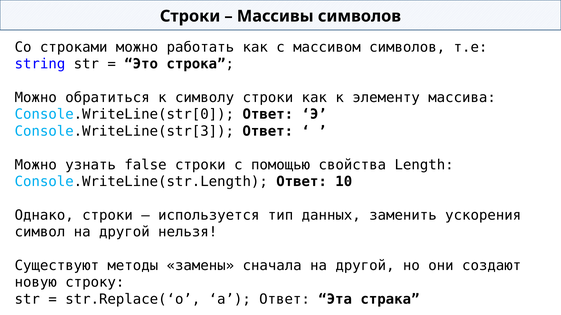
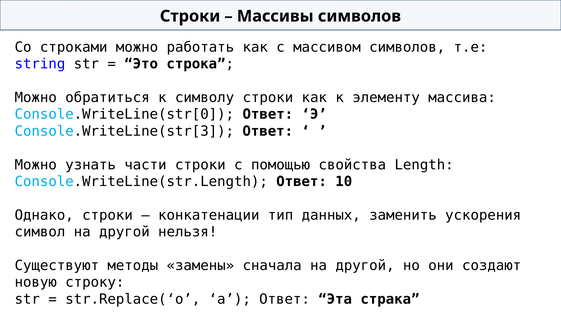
false: false -> части
используется: используется -> конкатенации
